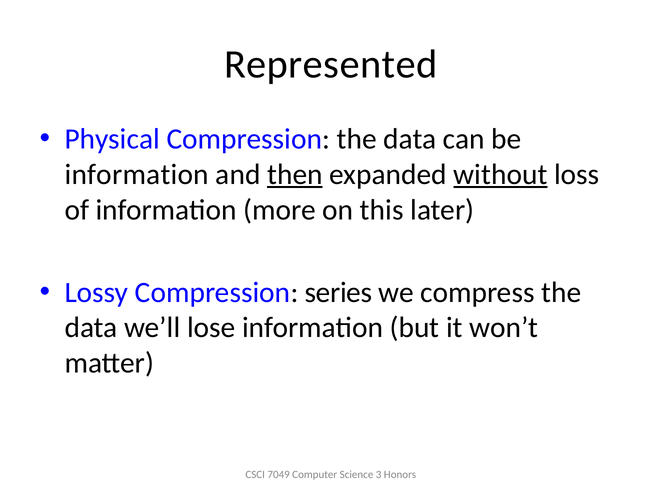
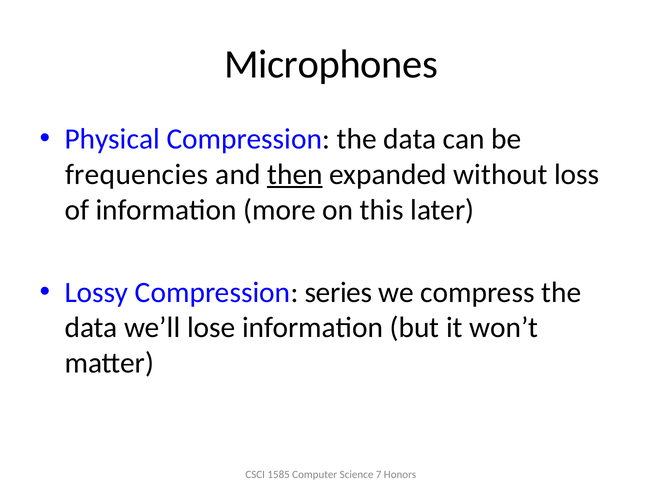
Represented: Represented -> Microphones
information at (137, 174): information -> frequencies
without underline: present -> none
7049: 7049 -> 1585
3: 3 -> 7
